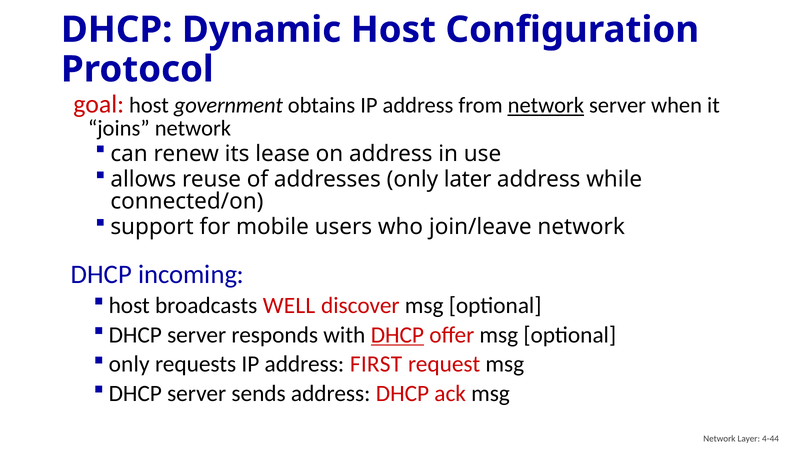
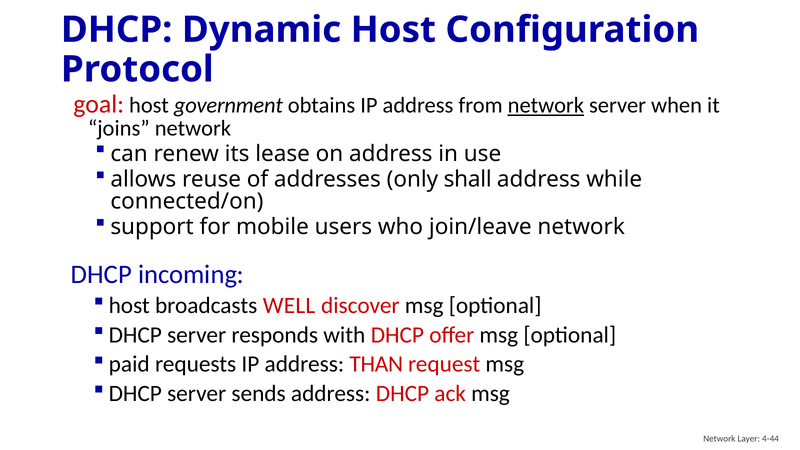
later: later -> shall
DHCP at (397, 335) underline: present -> none
only at (129, 364): only -> paid
FIRST: FIRST -> THAN
